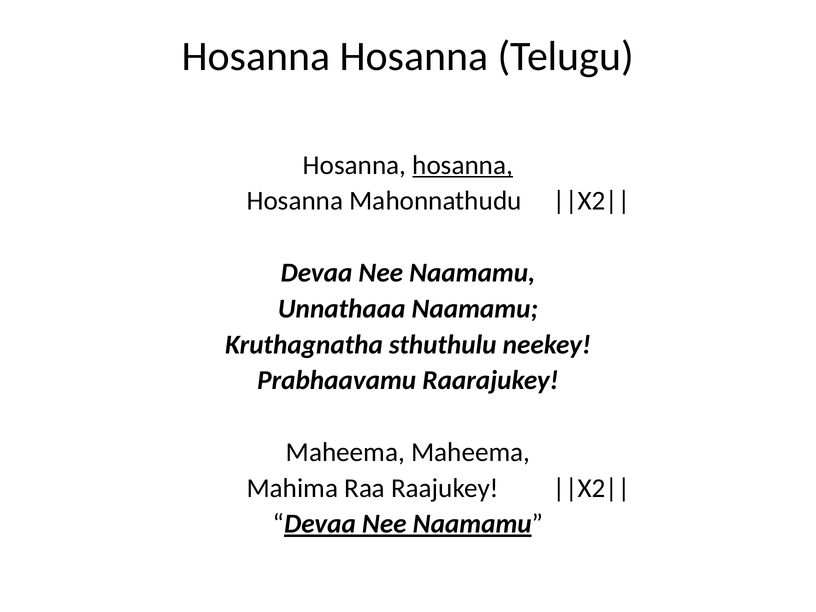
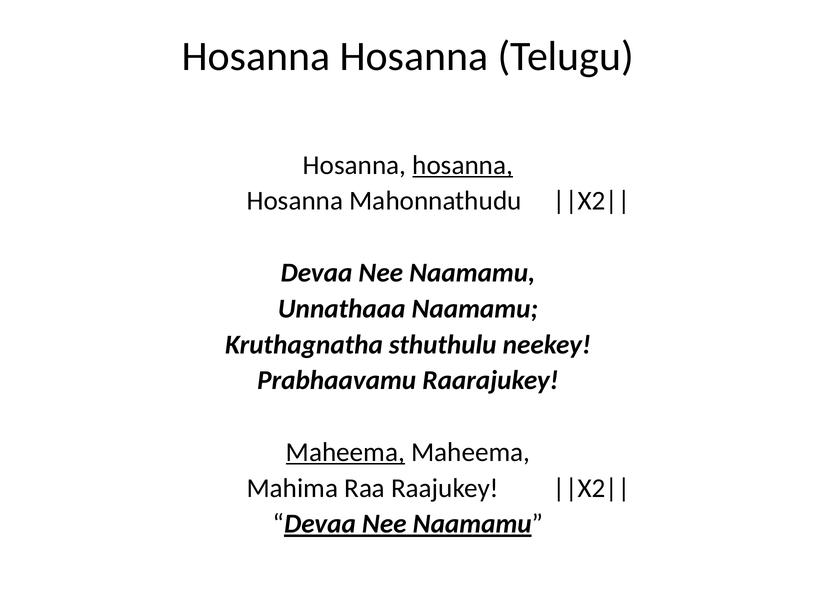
Maheema at (345, 452) underline: none -> present
